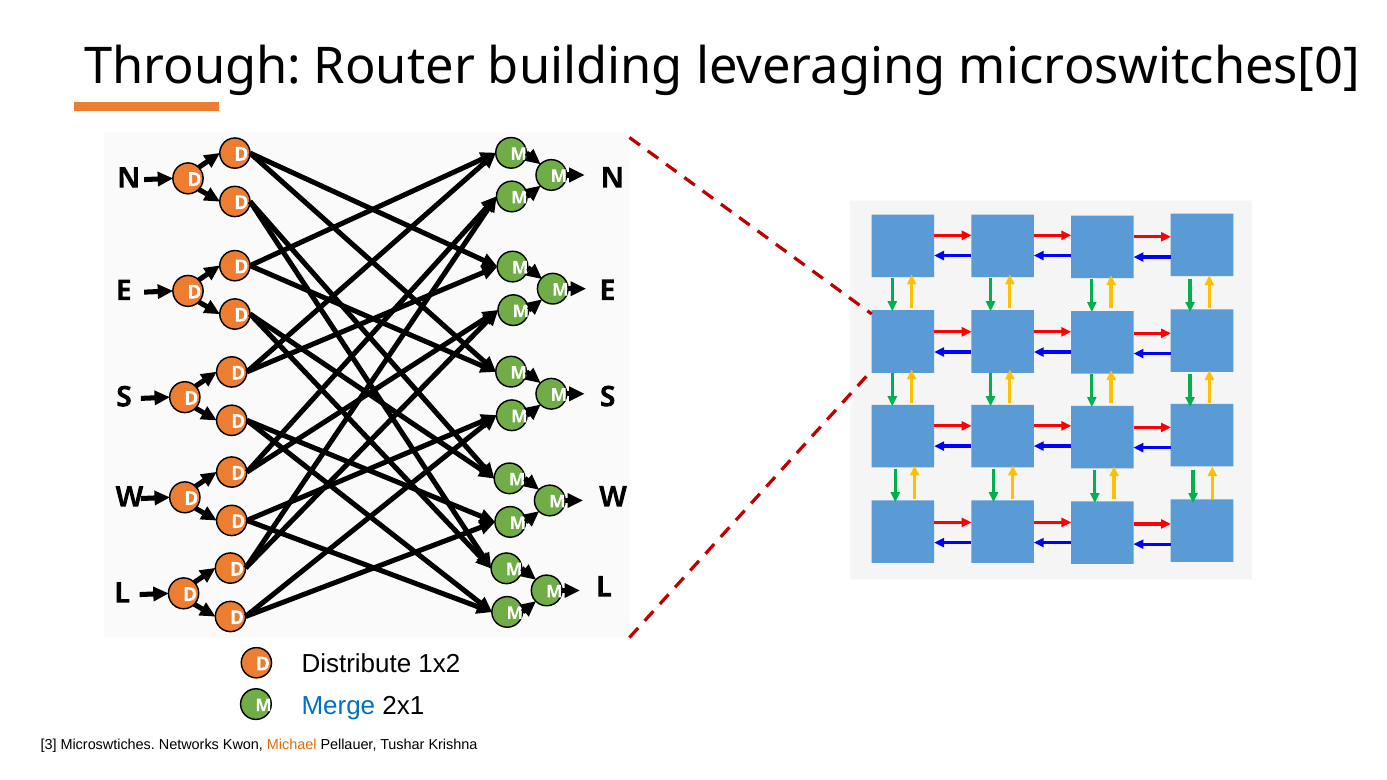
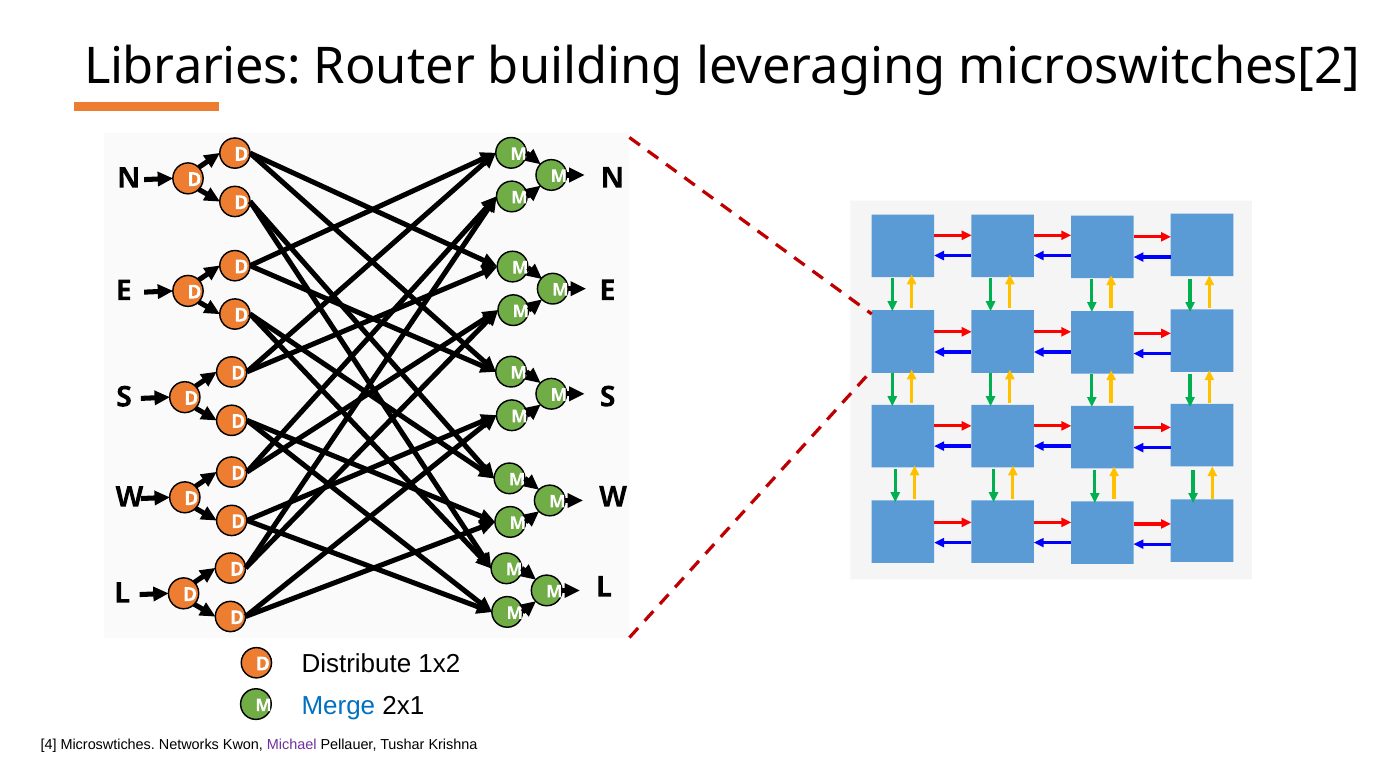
Through: Through -> Libraries
microswitches[0: microswitches[0 -> microswitches[2
3: 3 -> 4
Michael colour: orange -> purple
